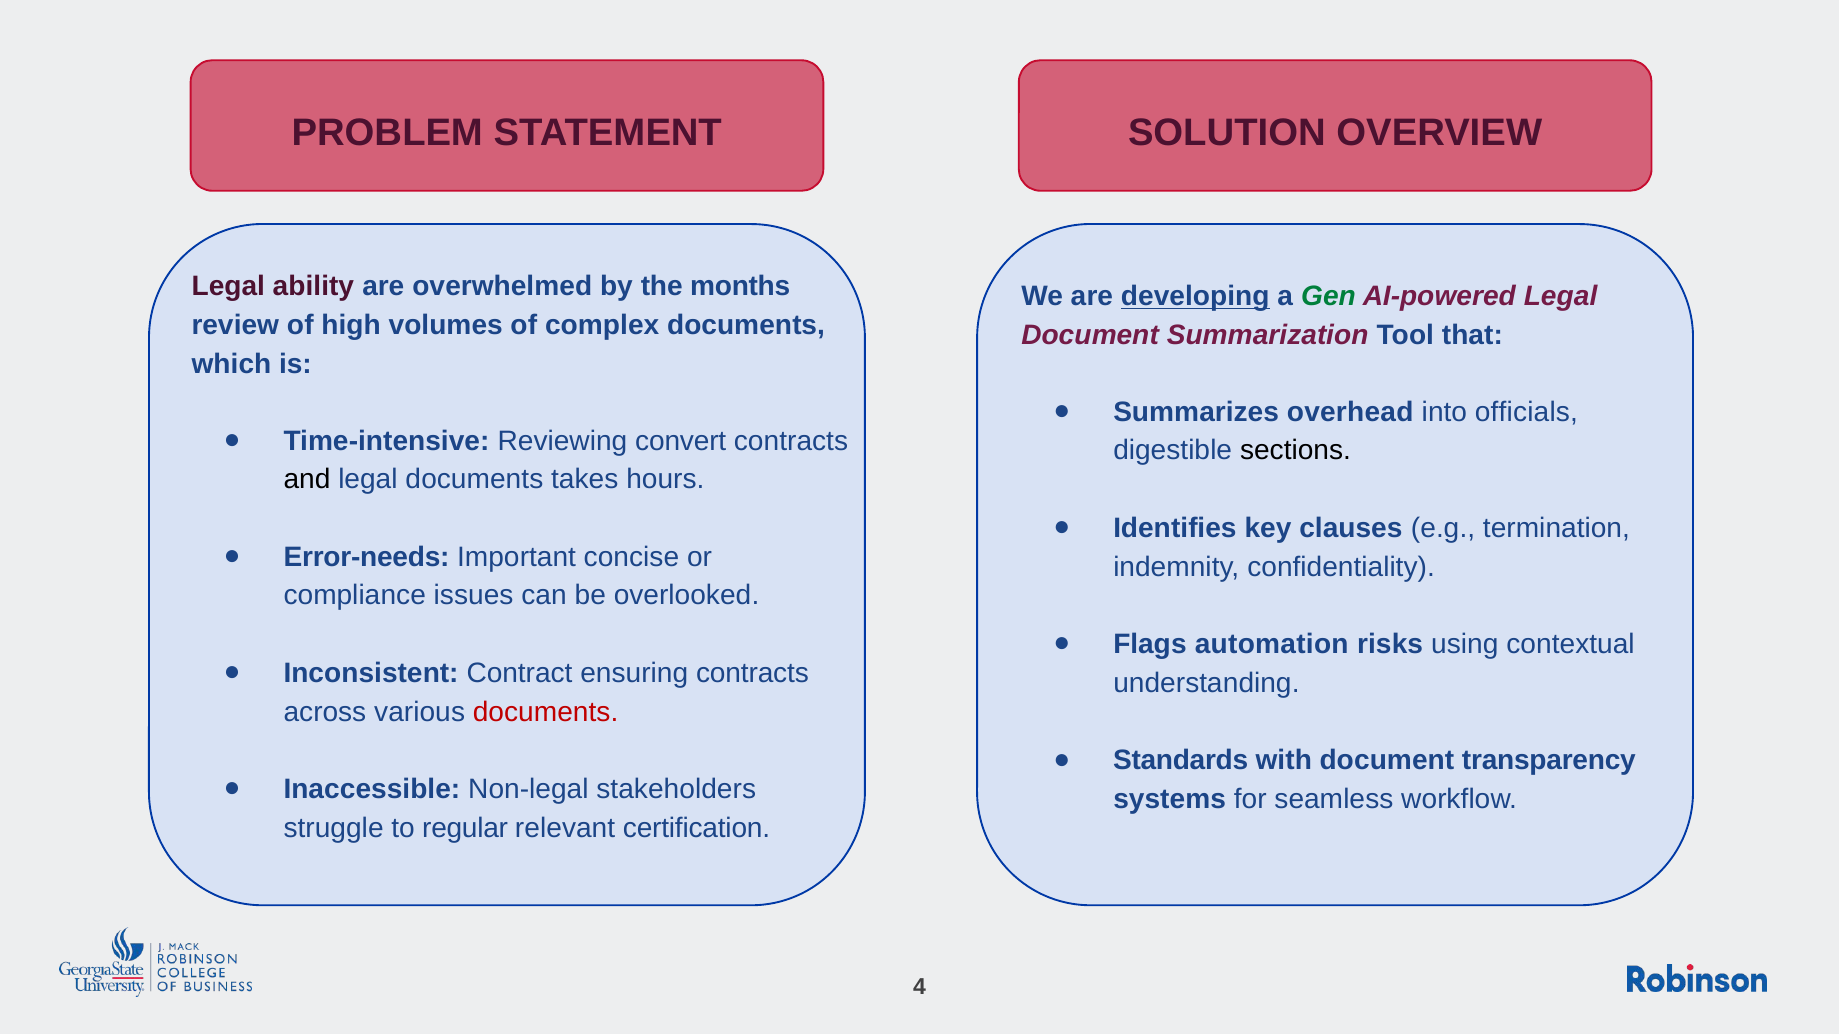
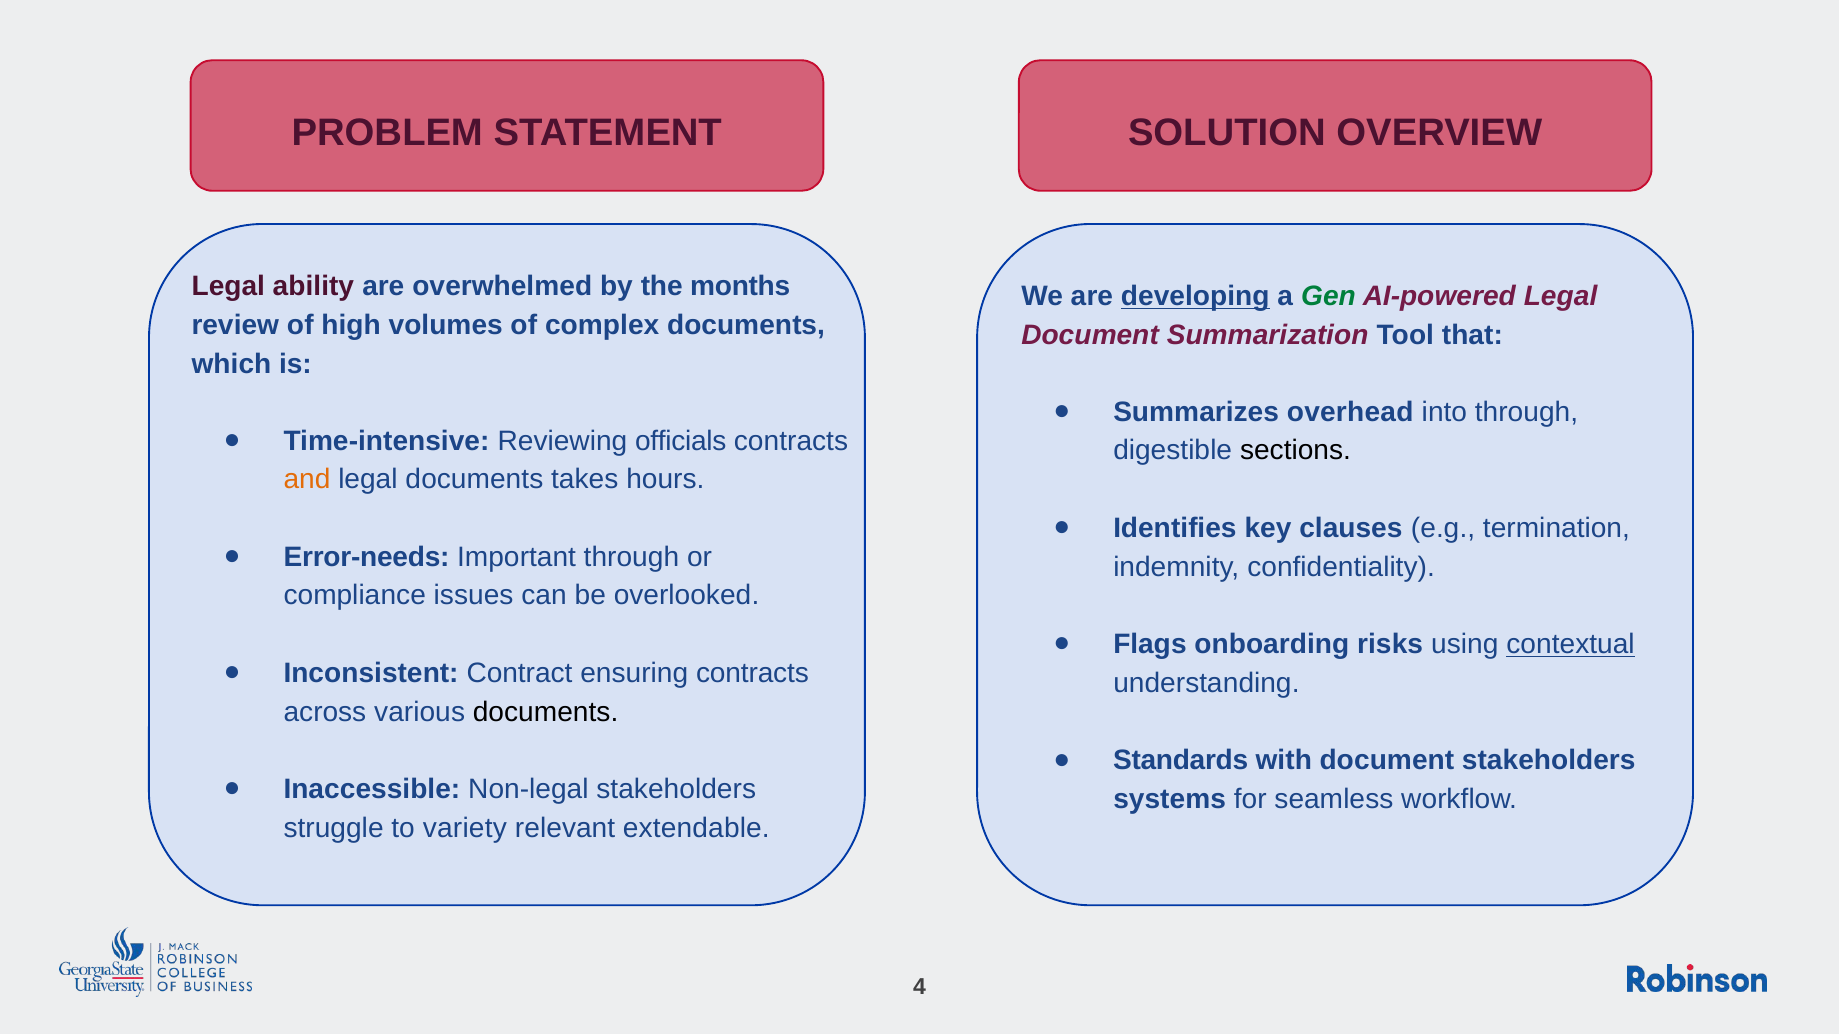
into officials: officials -> through
convert: convert -> officials
and colour: black -> orange
Important concise: concise -> through
automation: automation -> onboarding
contextual underline: none -> present
documents at (546, 712) colour: red -> black
document transparency: transparency -> stakeholders
regular: regular -> variety
certification: certification -> extendable
